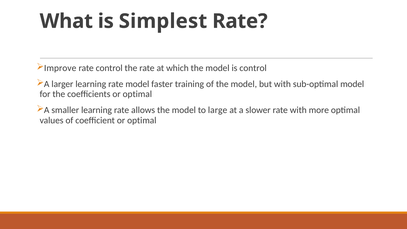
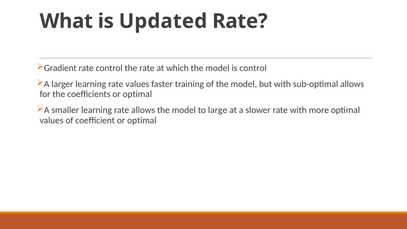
Simplest: Simplest -> Updated
Improve: Improve -> Gradient
rate model: model -> values
sub-optimal model: model -> allows
